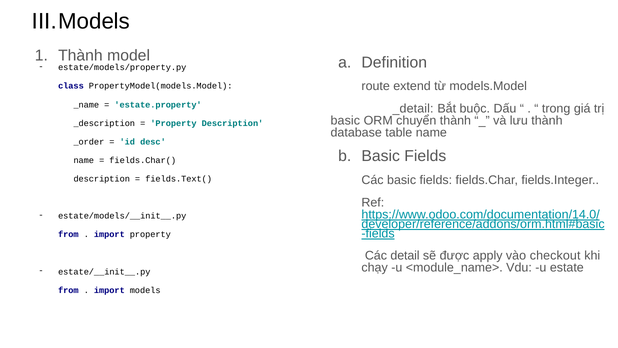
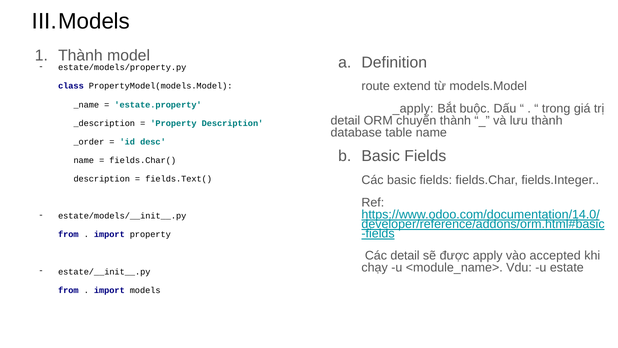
_detail: _detail -> _apply
basic at (345, 120): basic -> detail
checkout: checkout -> accepted
